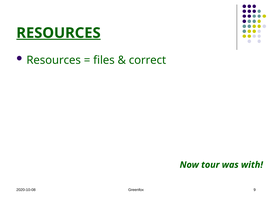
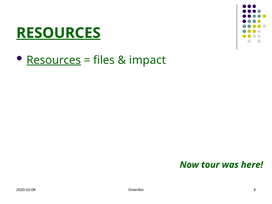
Resources at (54, 60) underline: none -> present
correct: correct -> impact
with: with -> here
